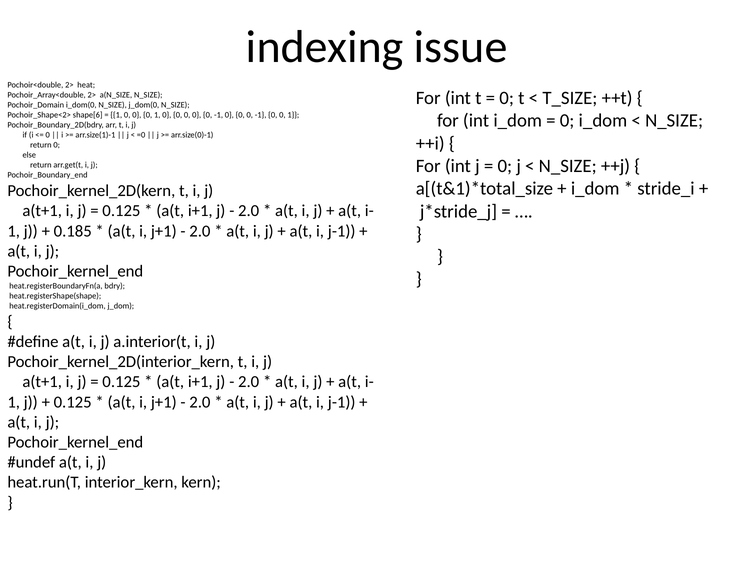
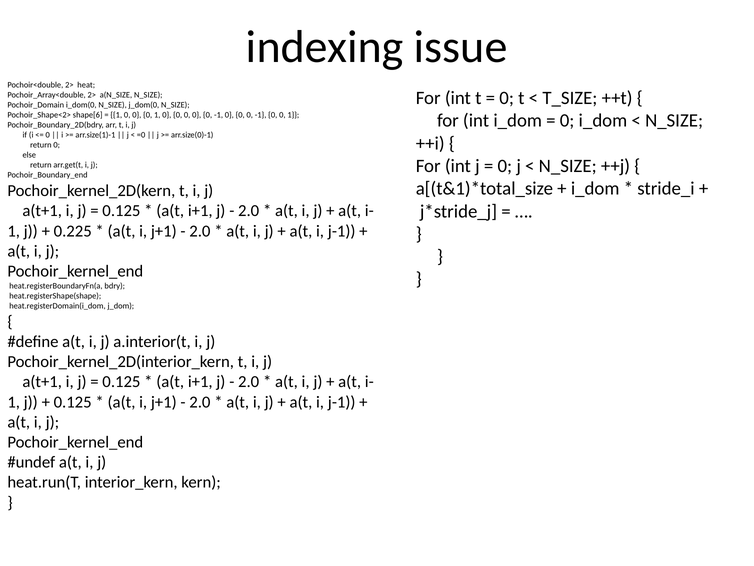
0.185: 0.185 -> 0.225
